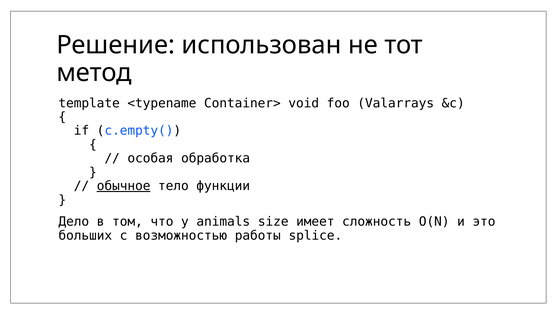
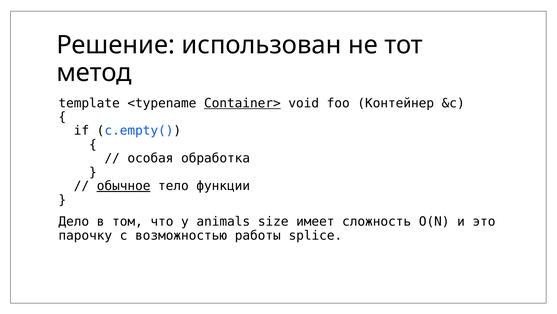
Container> underline: none -> present
Valarrays: Valarrays -> Контейнер
больших: больших -> парочку
